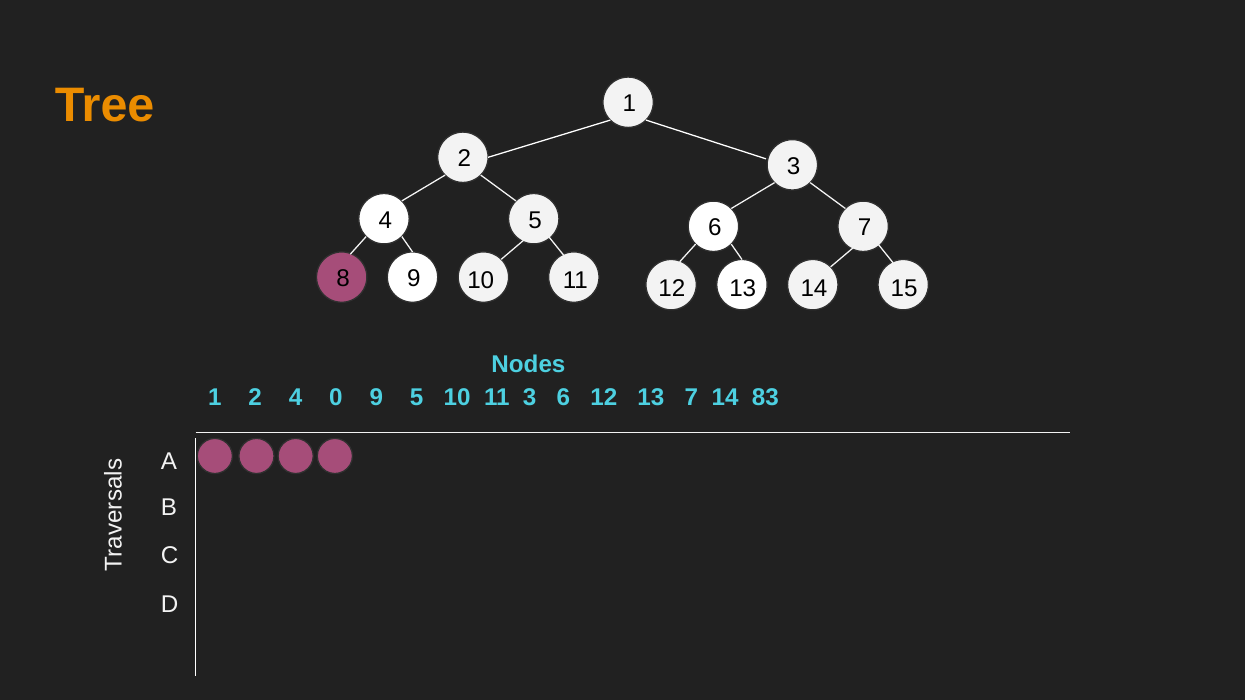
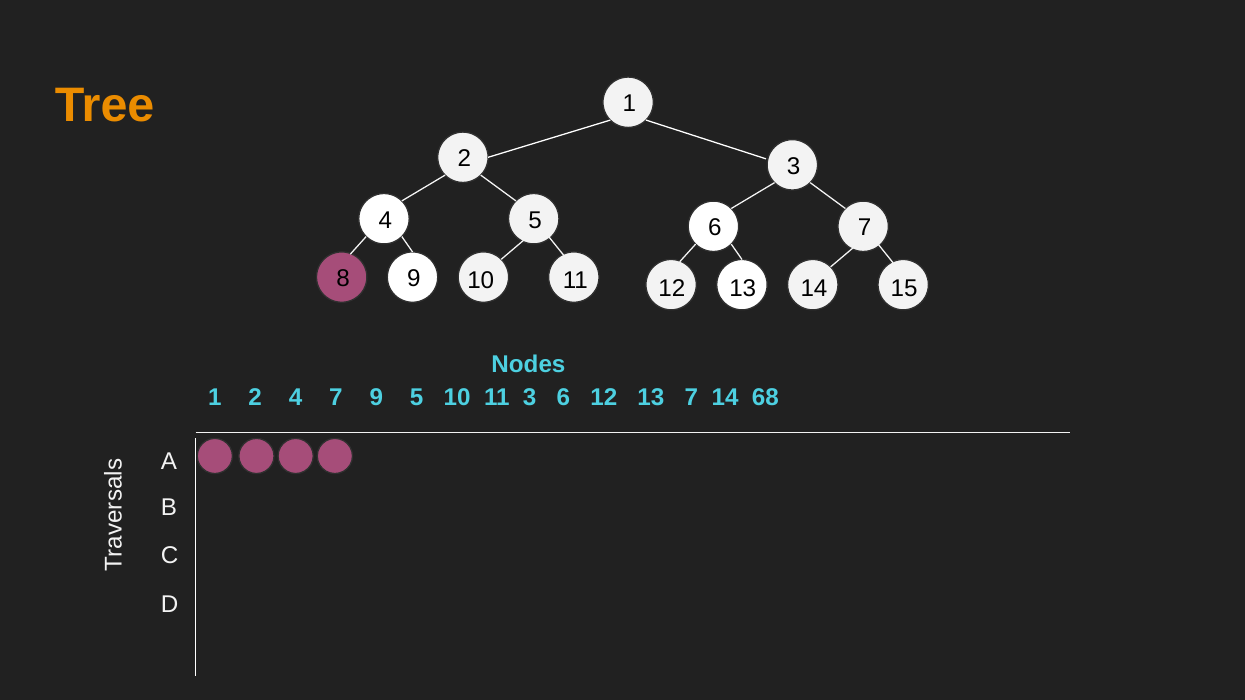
4 0: 0 -> 7
83: 83 -> 68
